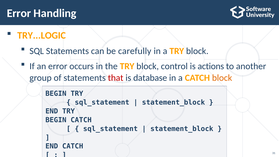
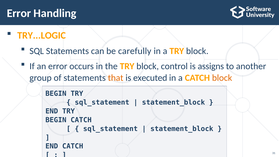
actions: actions -> assigns
that colour: red -> orange
database: database -> executed
